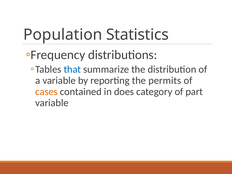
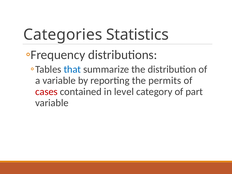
Population: Population -> Categories
cases colour: orange -> red
does: does -> level
